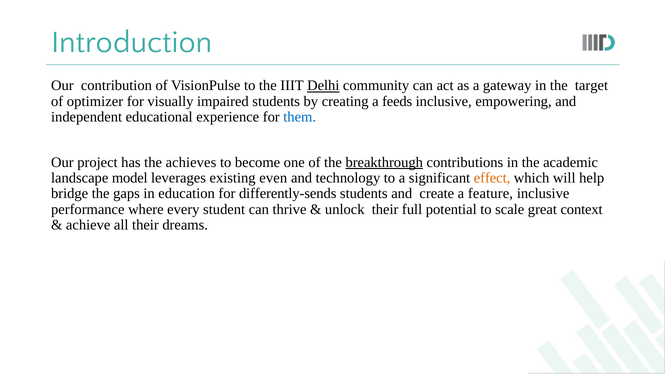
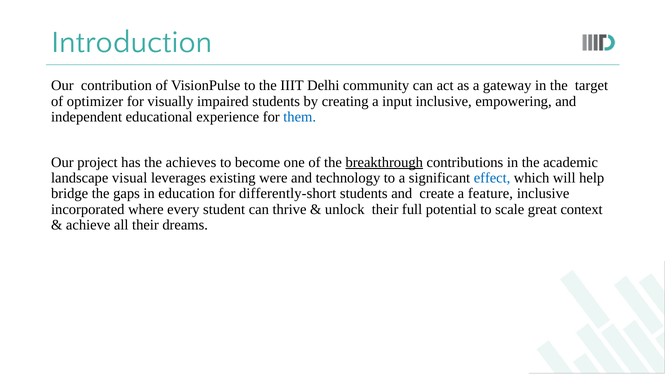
Delhi underline: present -> none
feeds: feeds -> input
model: model -> visual
even: even -> were
effect colour: orange -> blue
differently-sends: differently-sends -> differently-short
performance: performance -> incorporated
